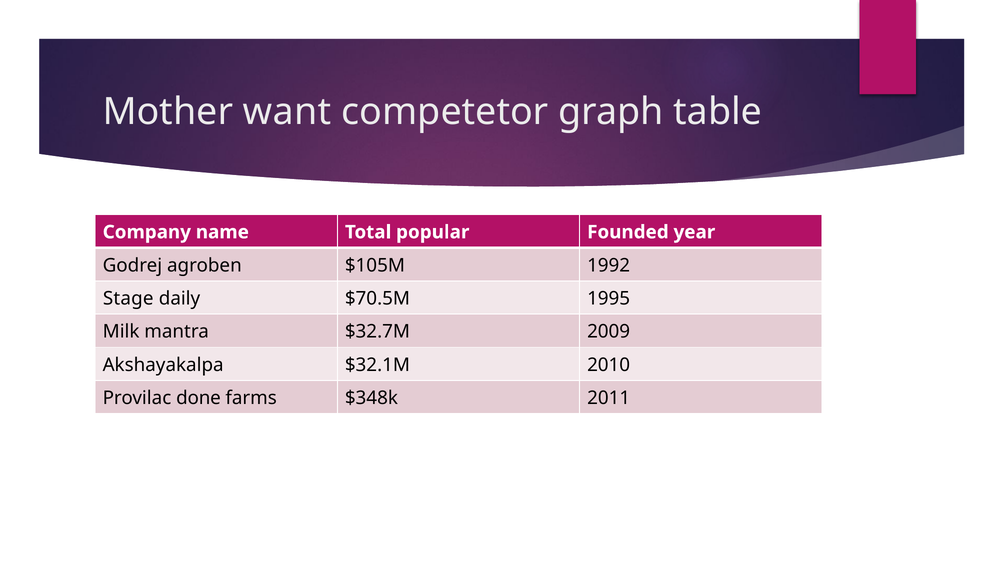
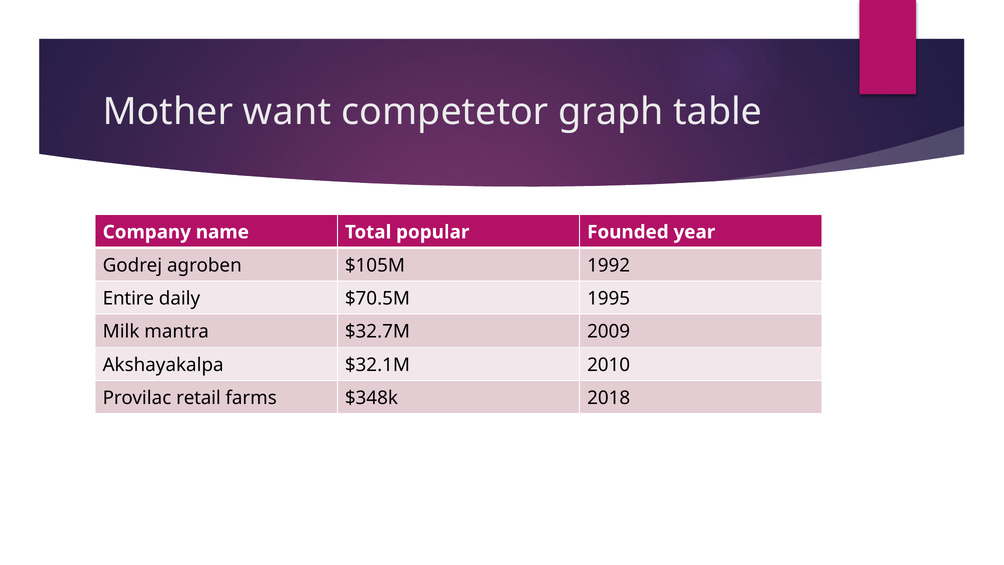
Stage: Stage -> Entire
done: done -> retail
2011: 2011 -> 2018
